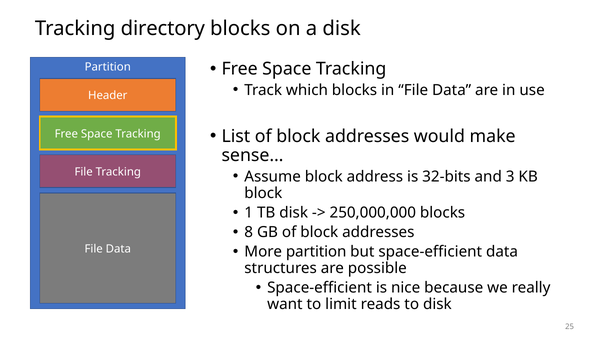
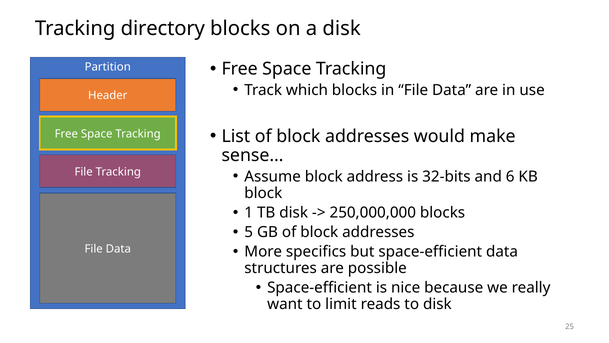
3: 3 -> 6
8: 8 -> 5
More partition: partition -> specifics
